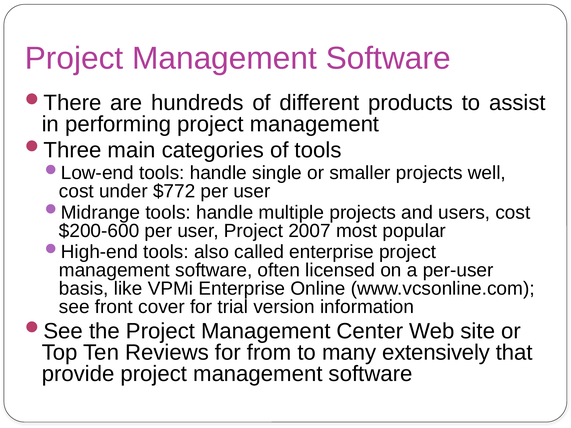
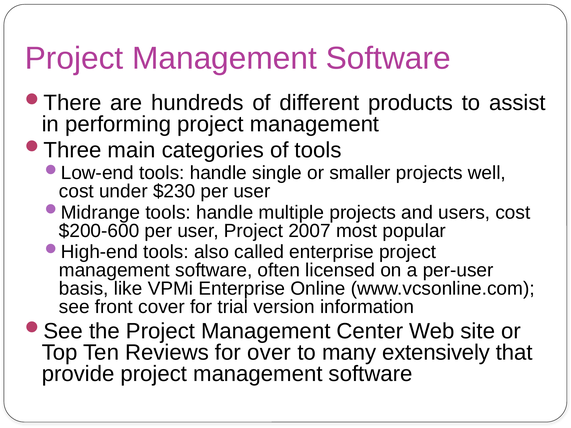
$772: $772 -> $230
from: from -> over
